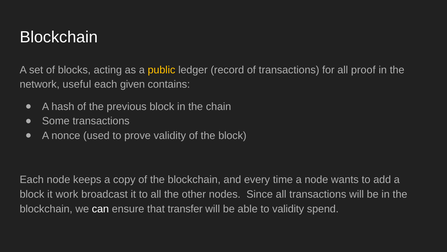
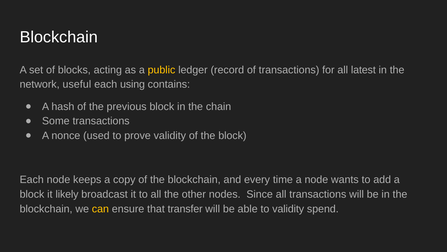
proof: proof -> latest
given: given -> using
work: work -> likely
can colour: white -> yellow
